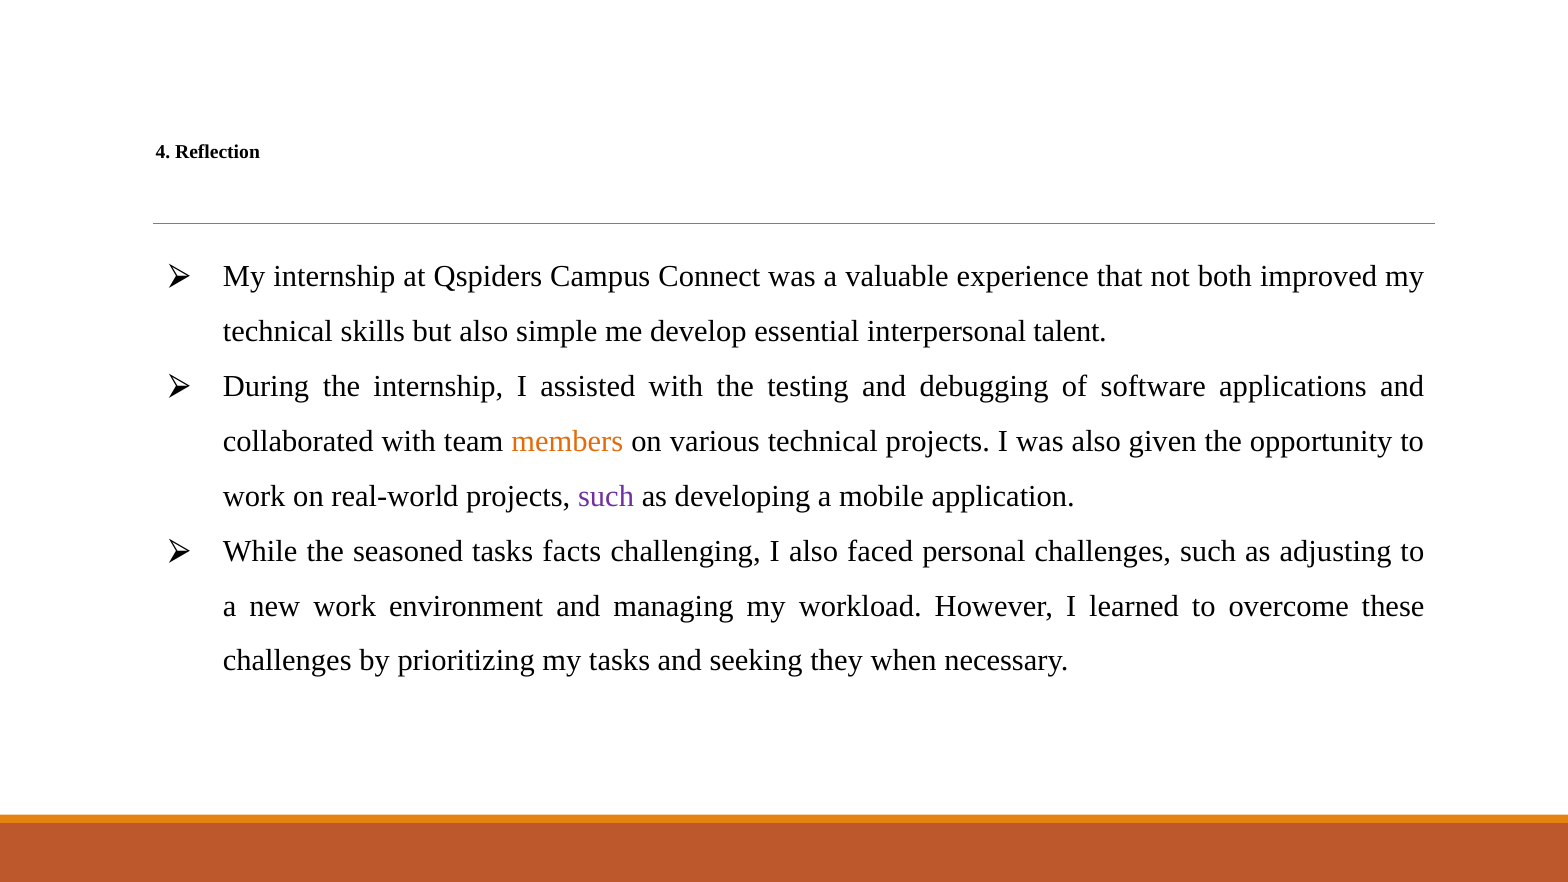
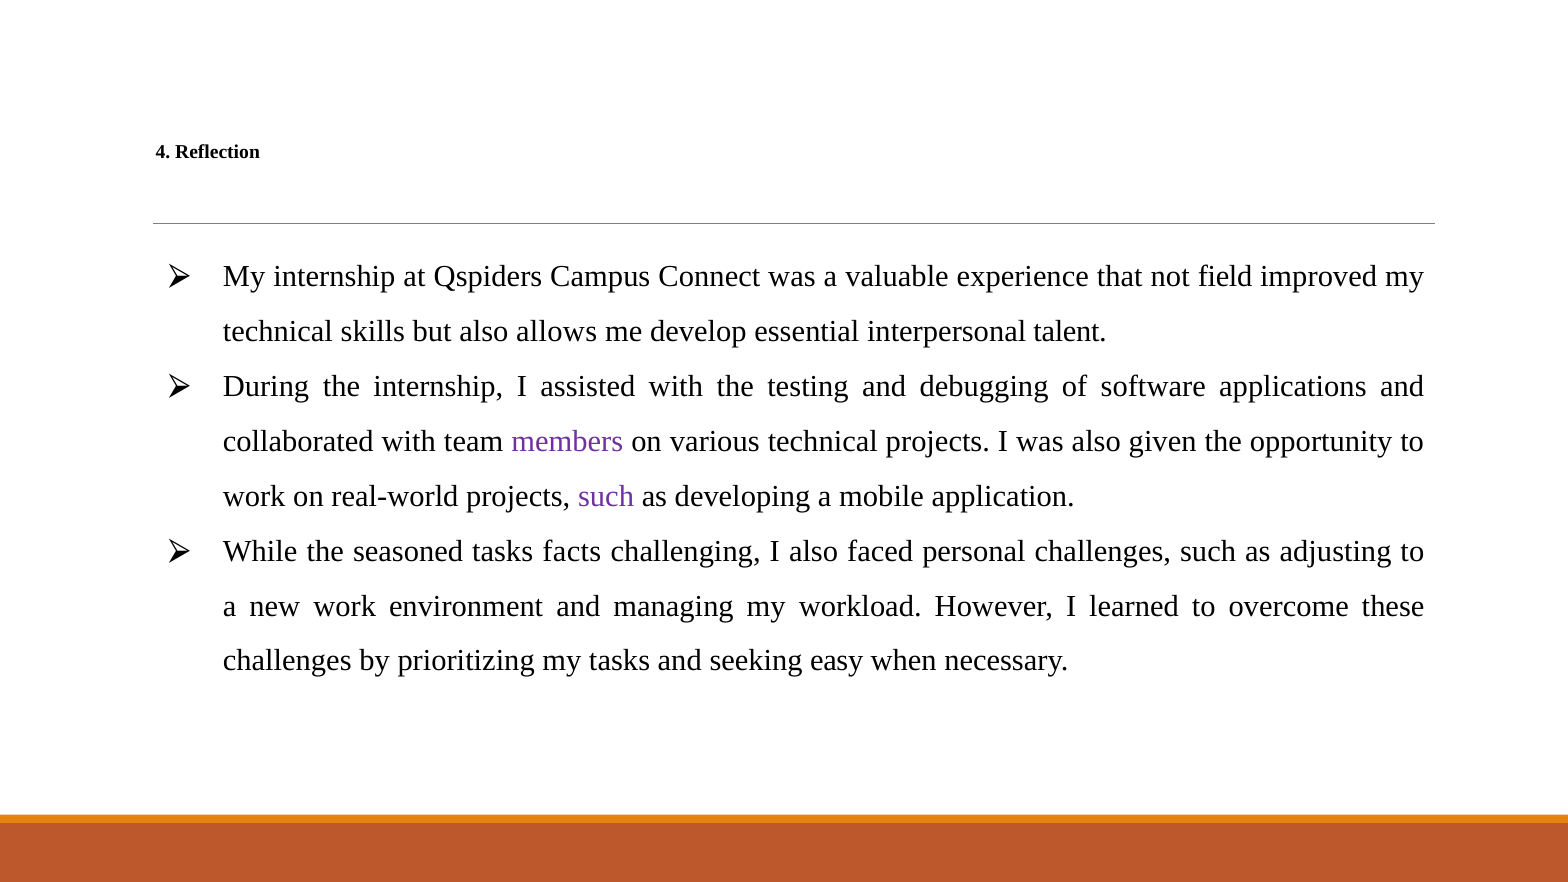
both: both -> field
simple: simple -> allows
members colour: orange -> purple
they: they -> easy
